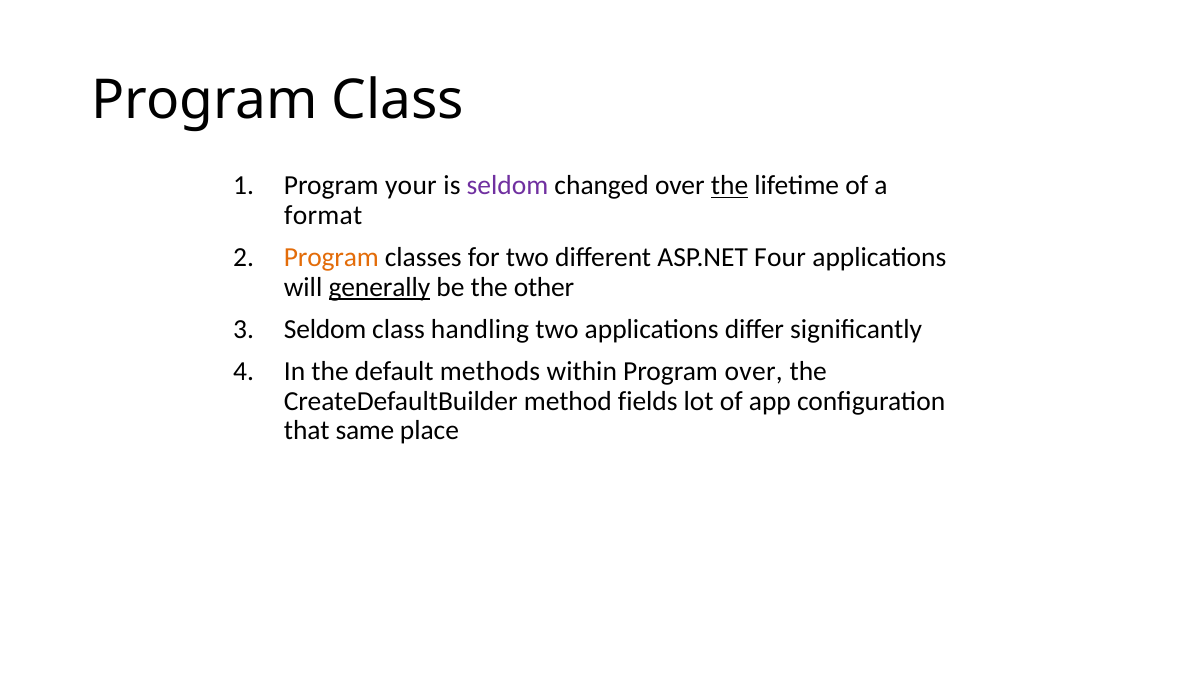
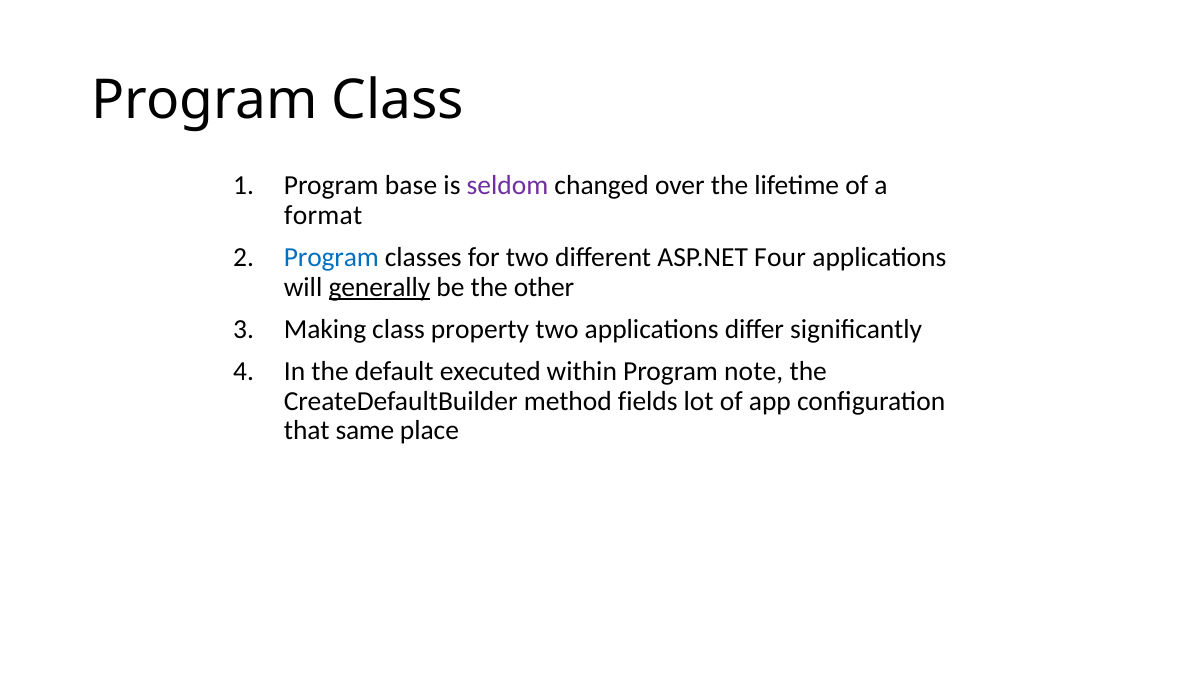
your: your -> base
the at (730, 186) underline: present -> none
Program at (331, 258) colour: orange -> blue
Seldom at (325, 329): Seldom -> Making
handling: handling -> property
methods: methods -> executed
Program over: over -> note
